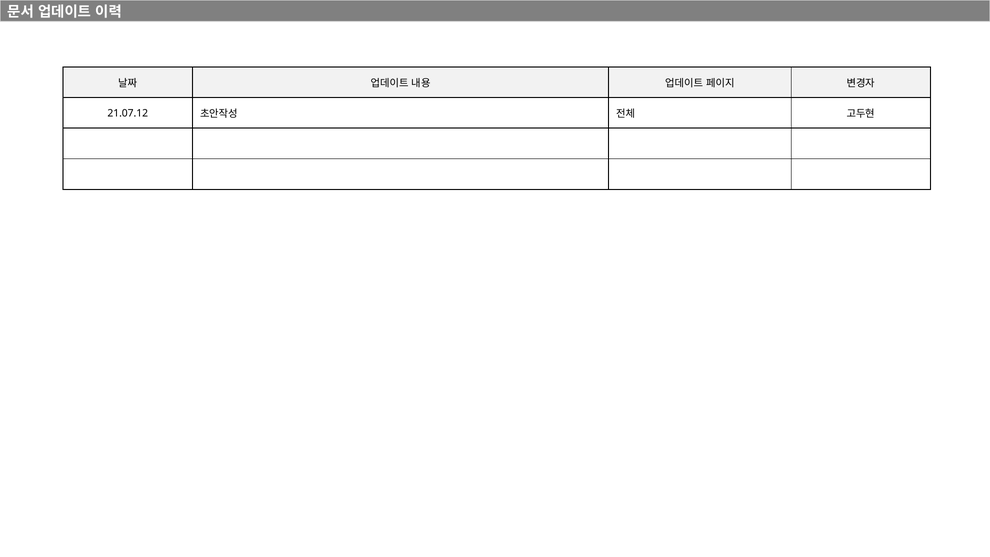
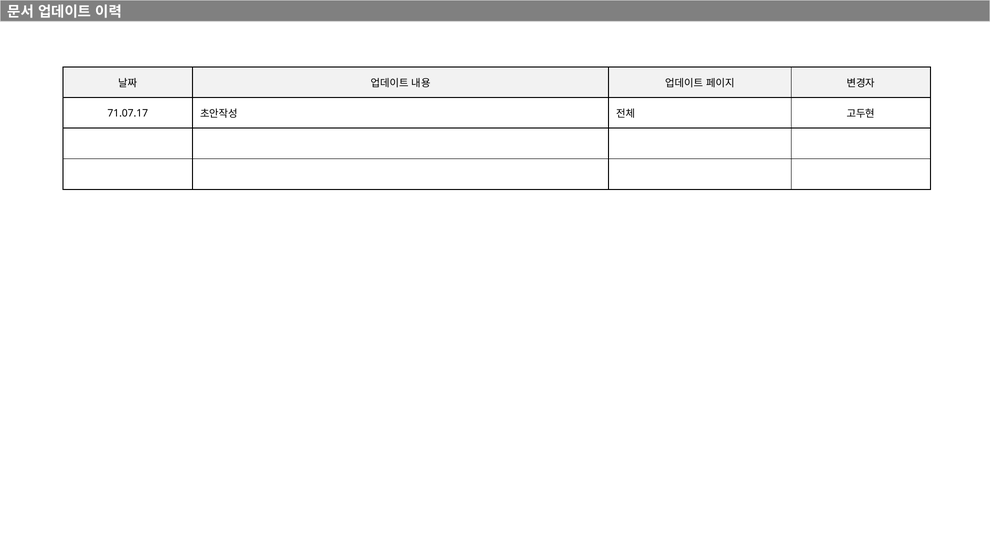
21.07.12: 21.07.12 -> 71.07.17
